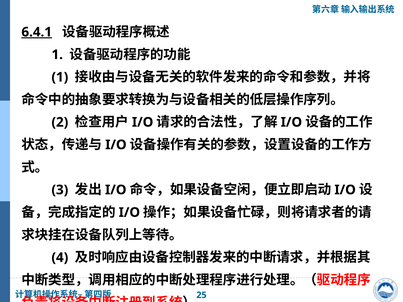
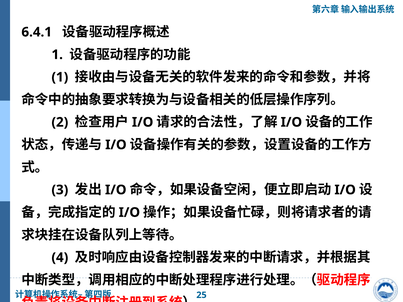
6.4.1 underline: present -> none
